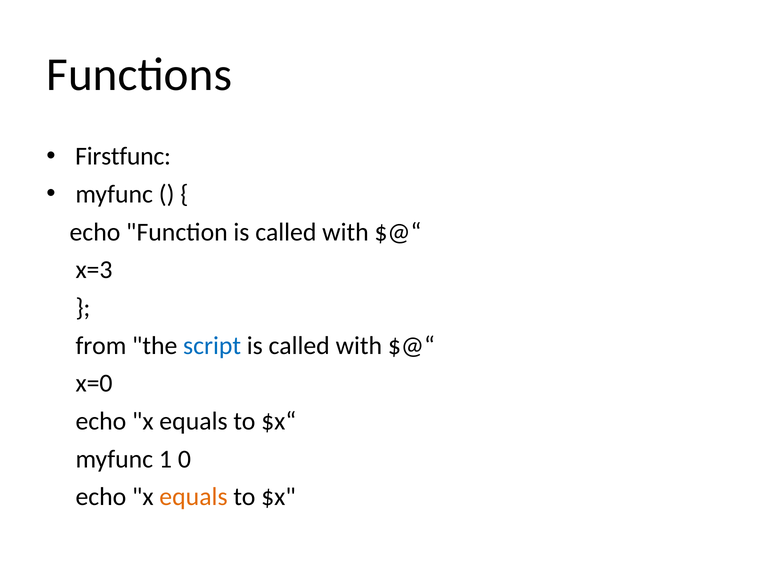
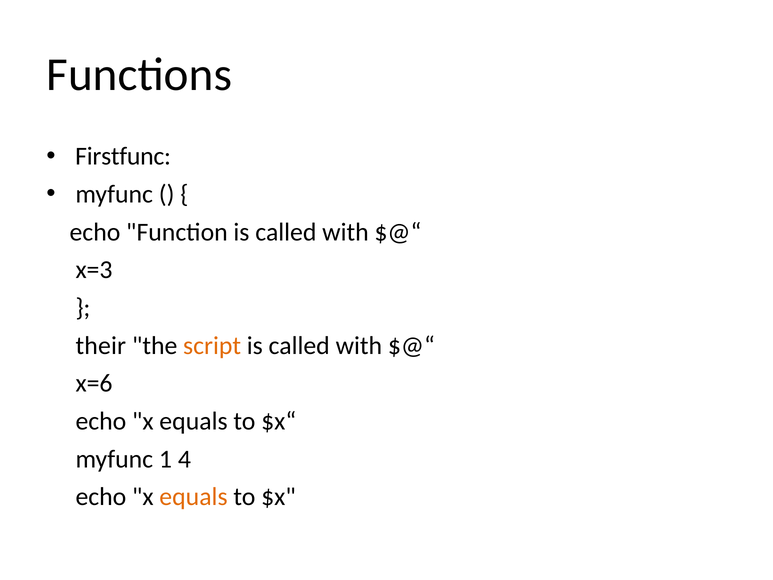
from: from -> their
script colour: blue -> orange
x=0: x=0 -> x=6
0: 0 -> 4
